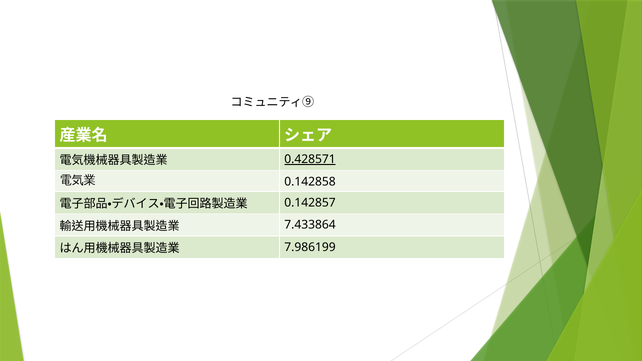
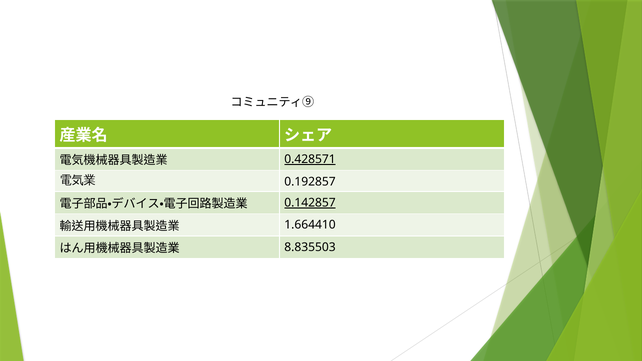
0.142858: 0.142858 -> 0.192857
0.142857 underline: none -> present
7.433864: 7.433864 -> 1.664410
7.986199: 7.986199 -> 8.835503
